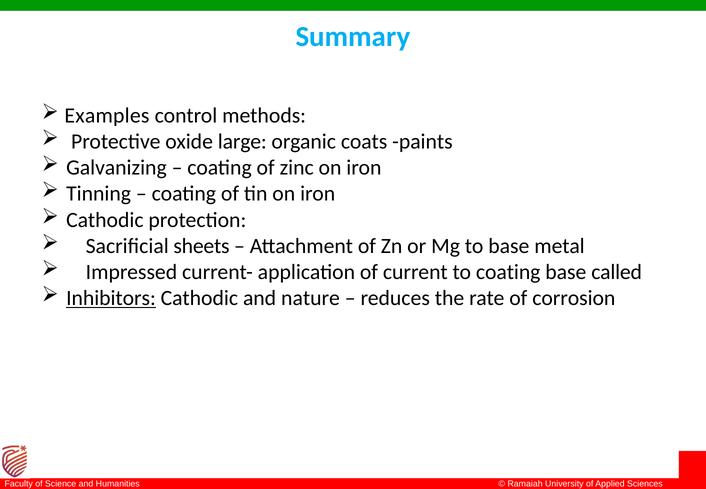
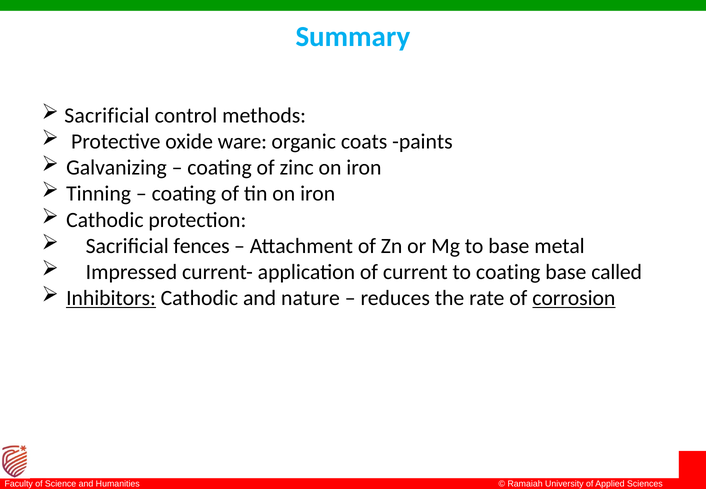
Examples at (107, 116): Examples -> Sacrificial
large: large -> ware
sheets: sheets -> fences
corrosion underline: none -> present
